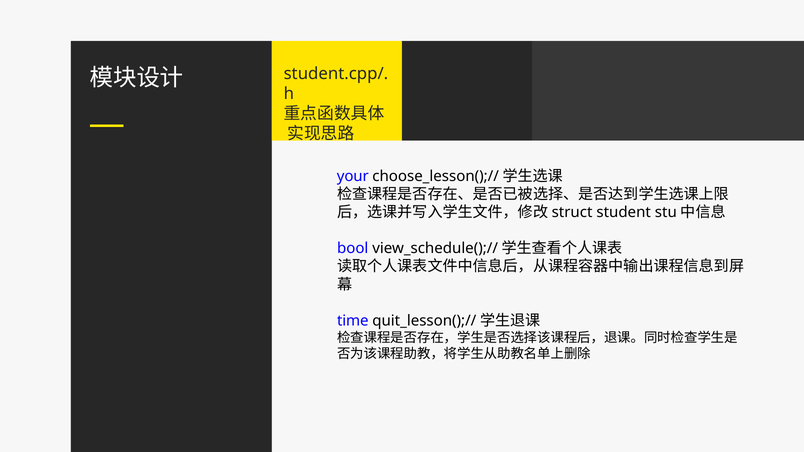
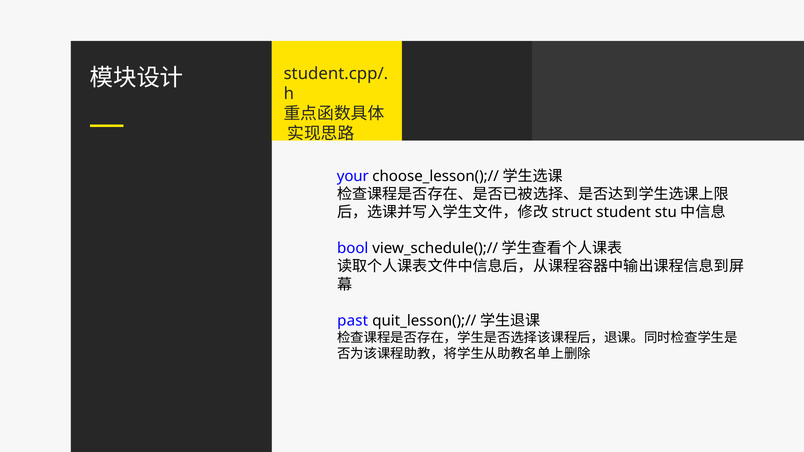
time: time -> past
